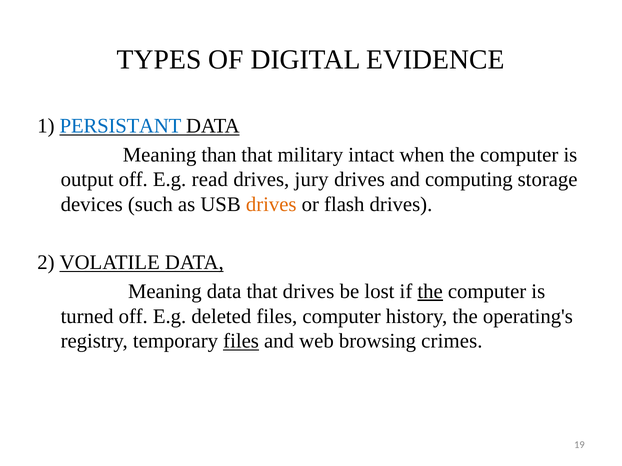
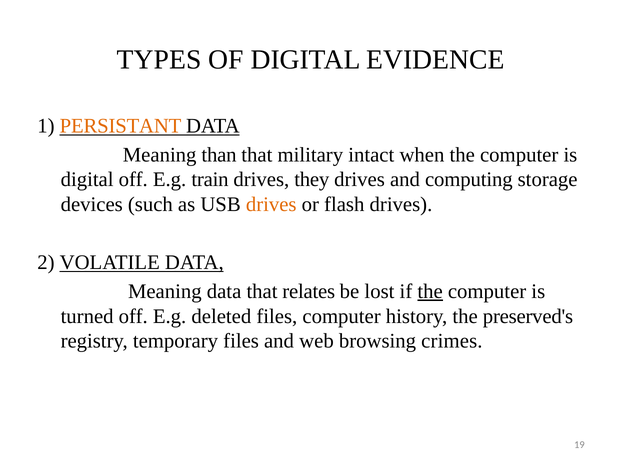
PERSISTANT colour: blue -> orange
output at (87, 180): output -> digital
read: read -> train
jury: jury -> they
that drives: drives -> relates
operating's: operating's -> preserved's
files at (241, 341) underline: present -> none
